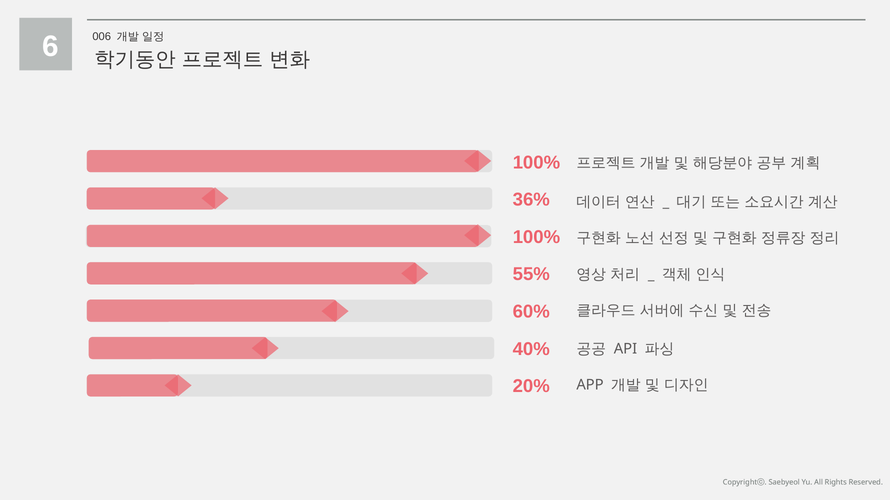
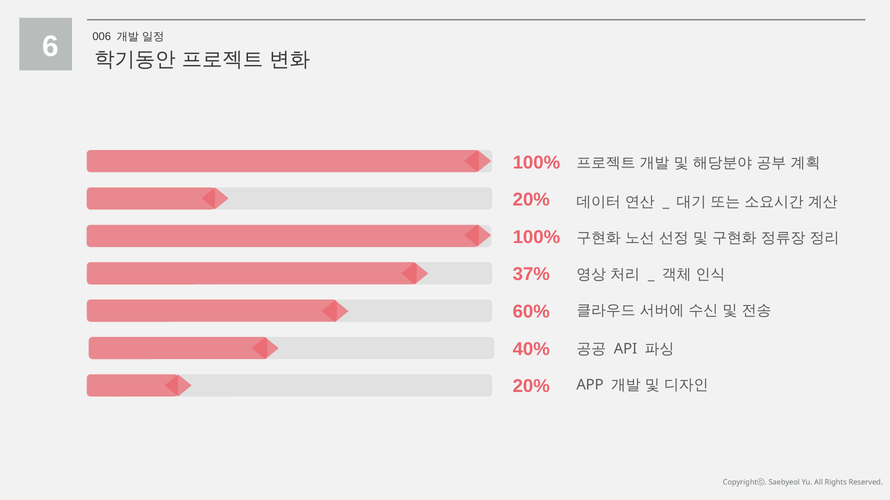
36% at (531, 200): 36% -> 20%
55%: 55% -> 37%
